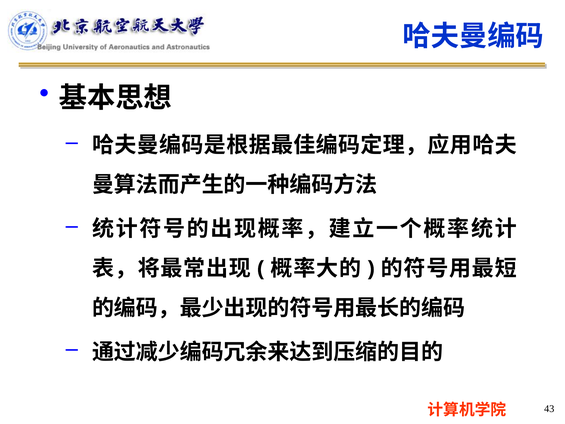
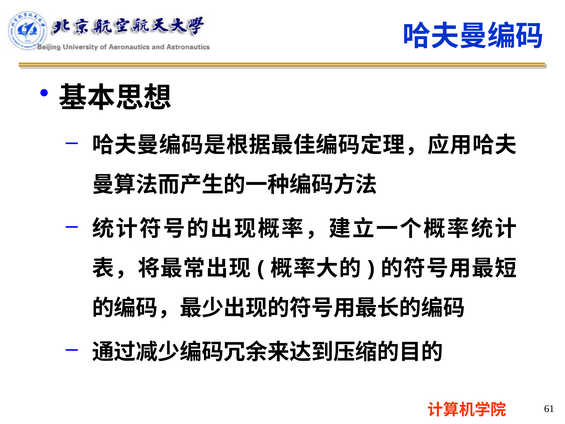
43: 43 -> 61
